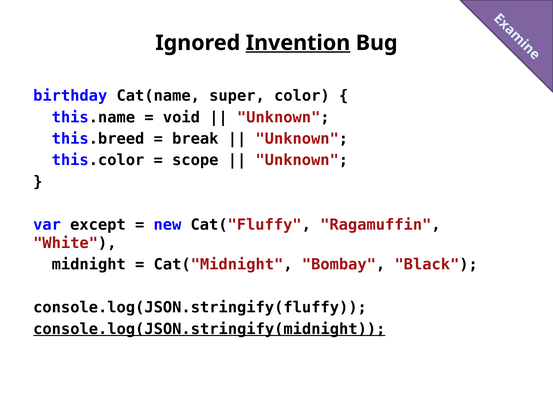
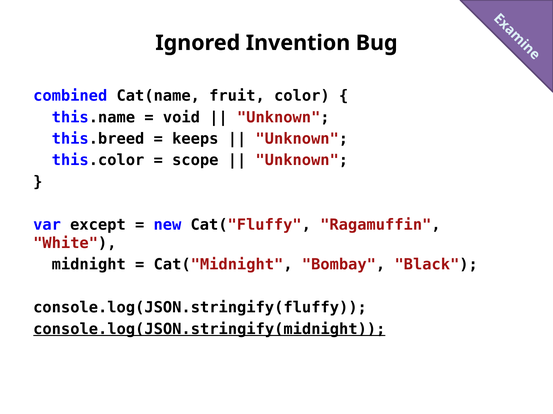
Invention underline: present -> none
birthday: birthday -> combined
super: super -> fruit
break: break -> keeps
